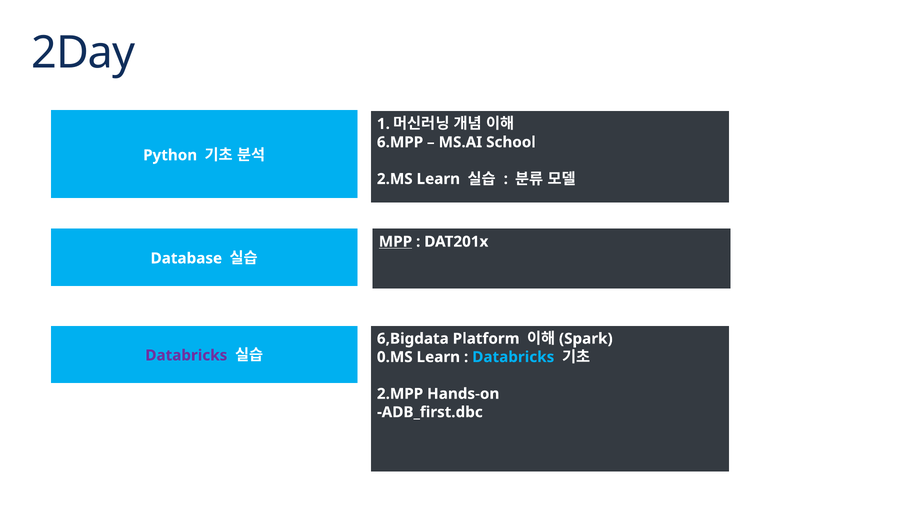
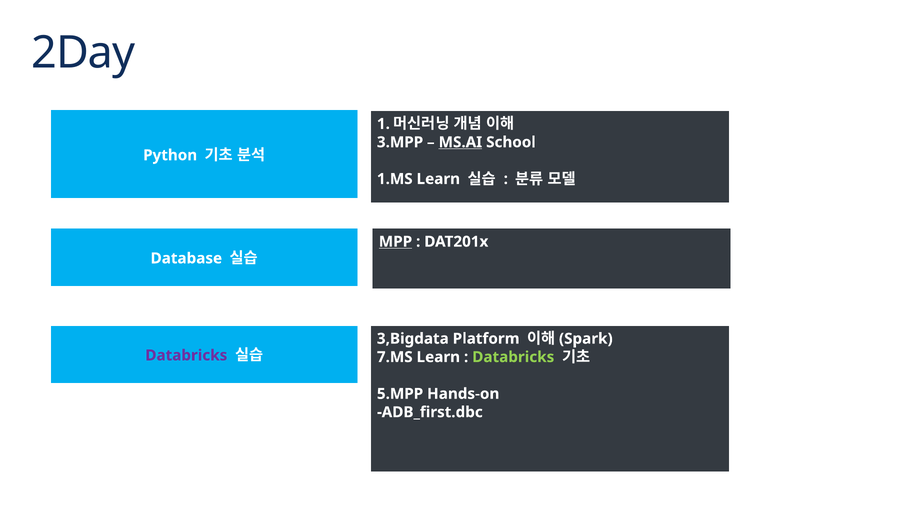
6.MPP: 6.MPP -> 3.MPP
MS.AI underline: none -> present
2.MS: 2.MS -> 1.MS
6,Bigdata: 6,Bigdata -> 3,Bigdata
0.MS: 0.MS -> 7.MS
Databricks at (513, 357) colour: light blue -> light green
2.MPP: 2.MPP -> 5.MPP
